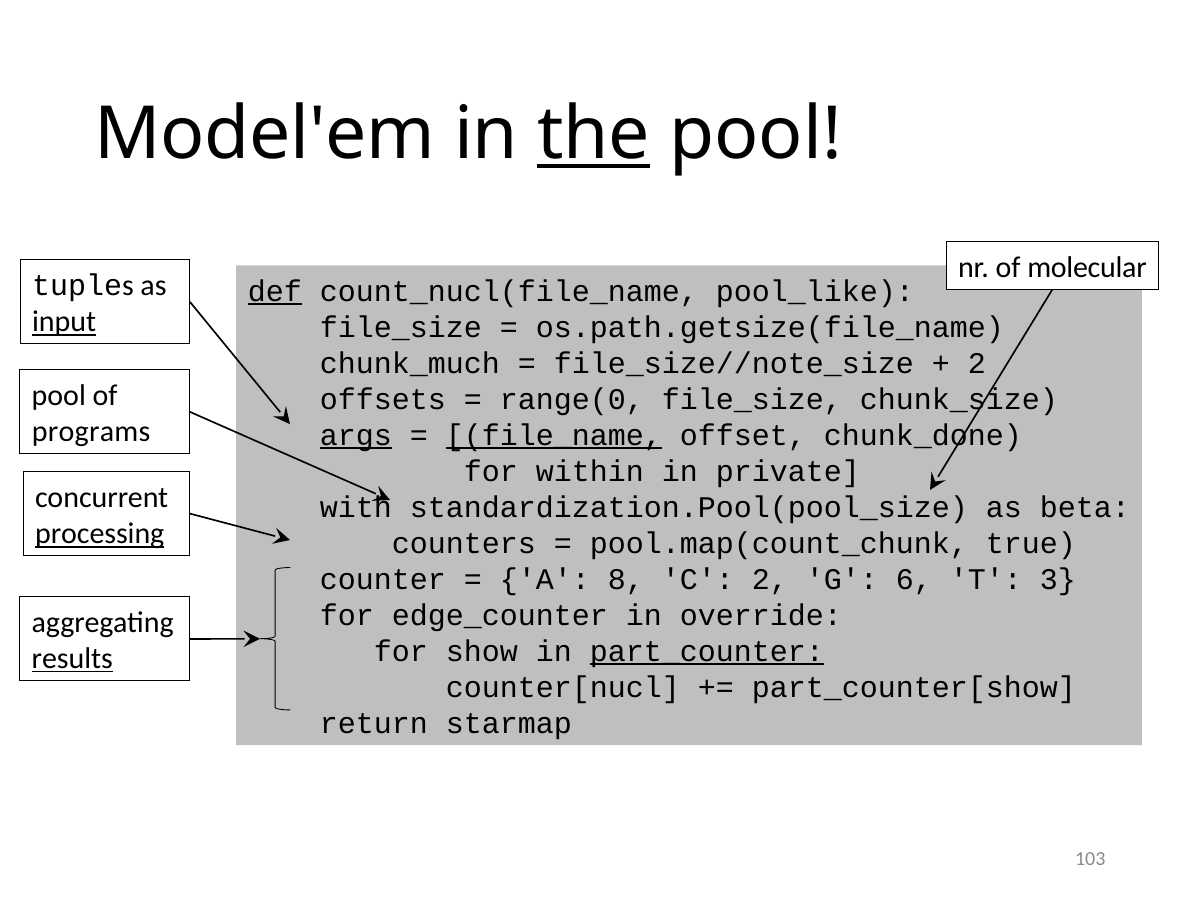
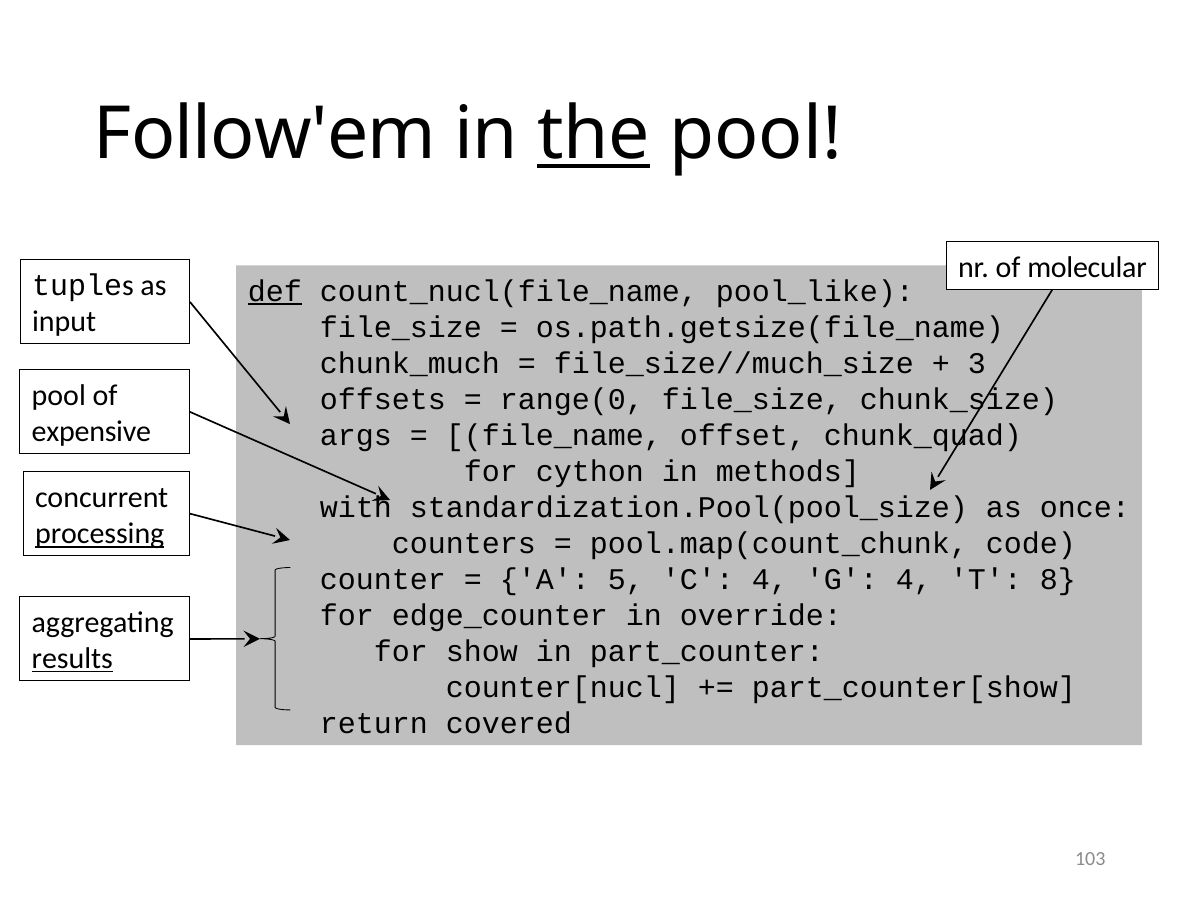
Model'em: Model'em -> Follow'em
input underline: present -> none
file_size//note_size: file_size//note_size -> file_size//much_size
2 at (977, 363): 2 -> 3
programs: programs -> expensive
args underline: present -> none
file_name underline: present -> none
chunk_done: chunk_done -> chunk_quad
within: within -> cython
private: private -> methods
beta: beta -> once
true: true -> code
8: 8 -> 5
C 2: 2 -> 4
G 6: 6 -> 4
3: 3 -> 8
part_counter underline: present -> none
starmap: starmap -> covered
